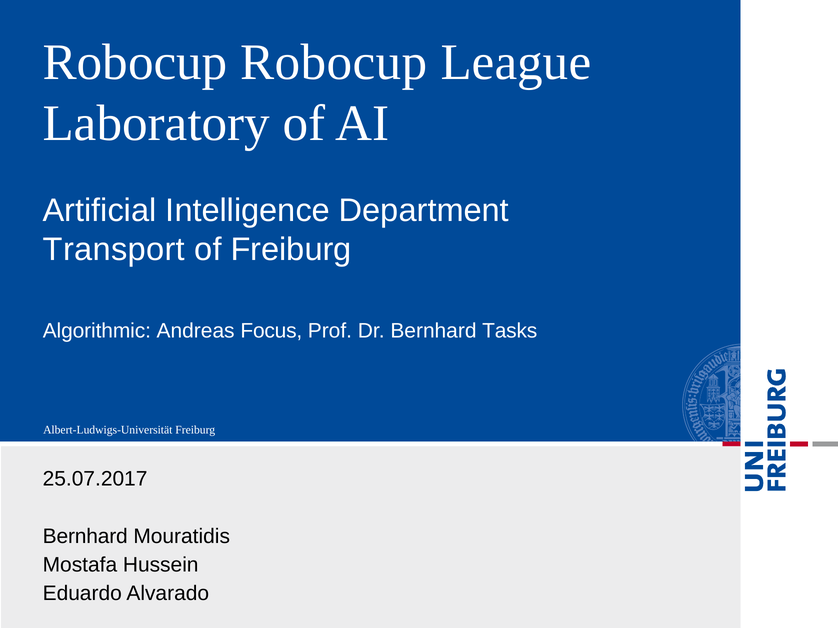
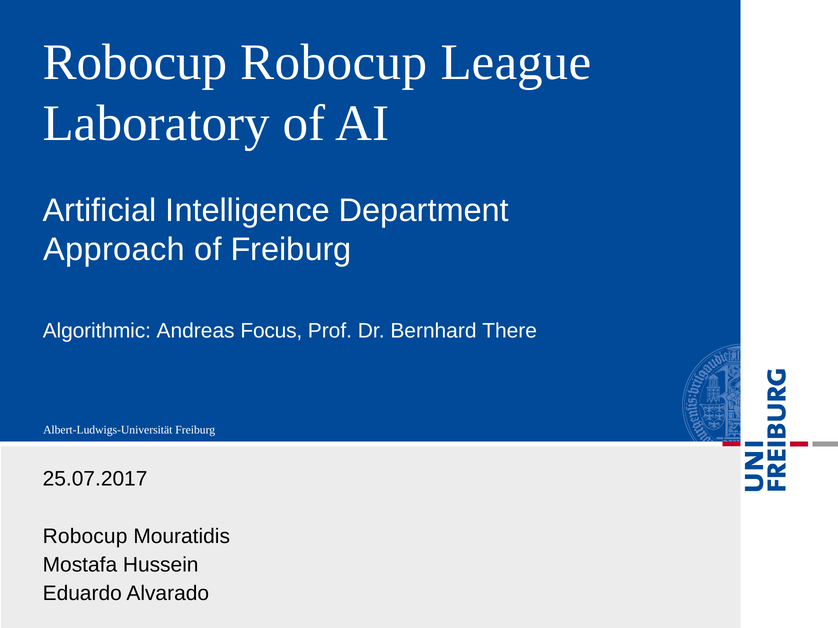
Transport: Transport -> Approach
Tasks: Tasks -> There
Bernhard at (85, 537): Bernhard -> Robocup
